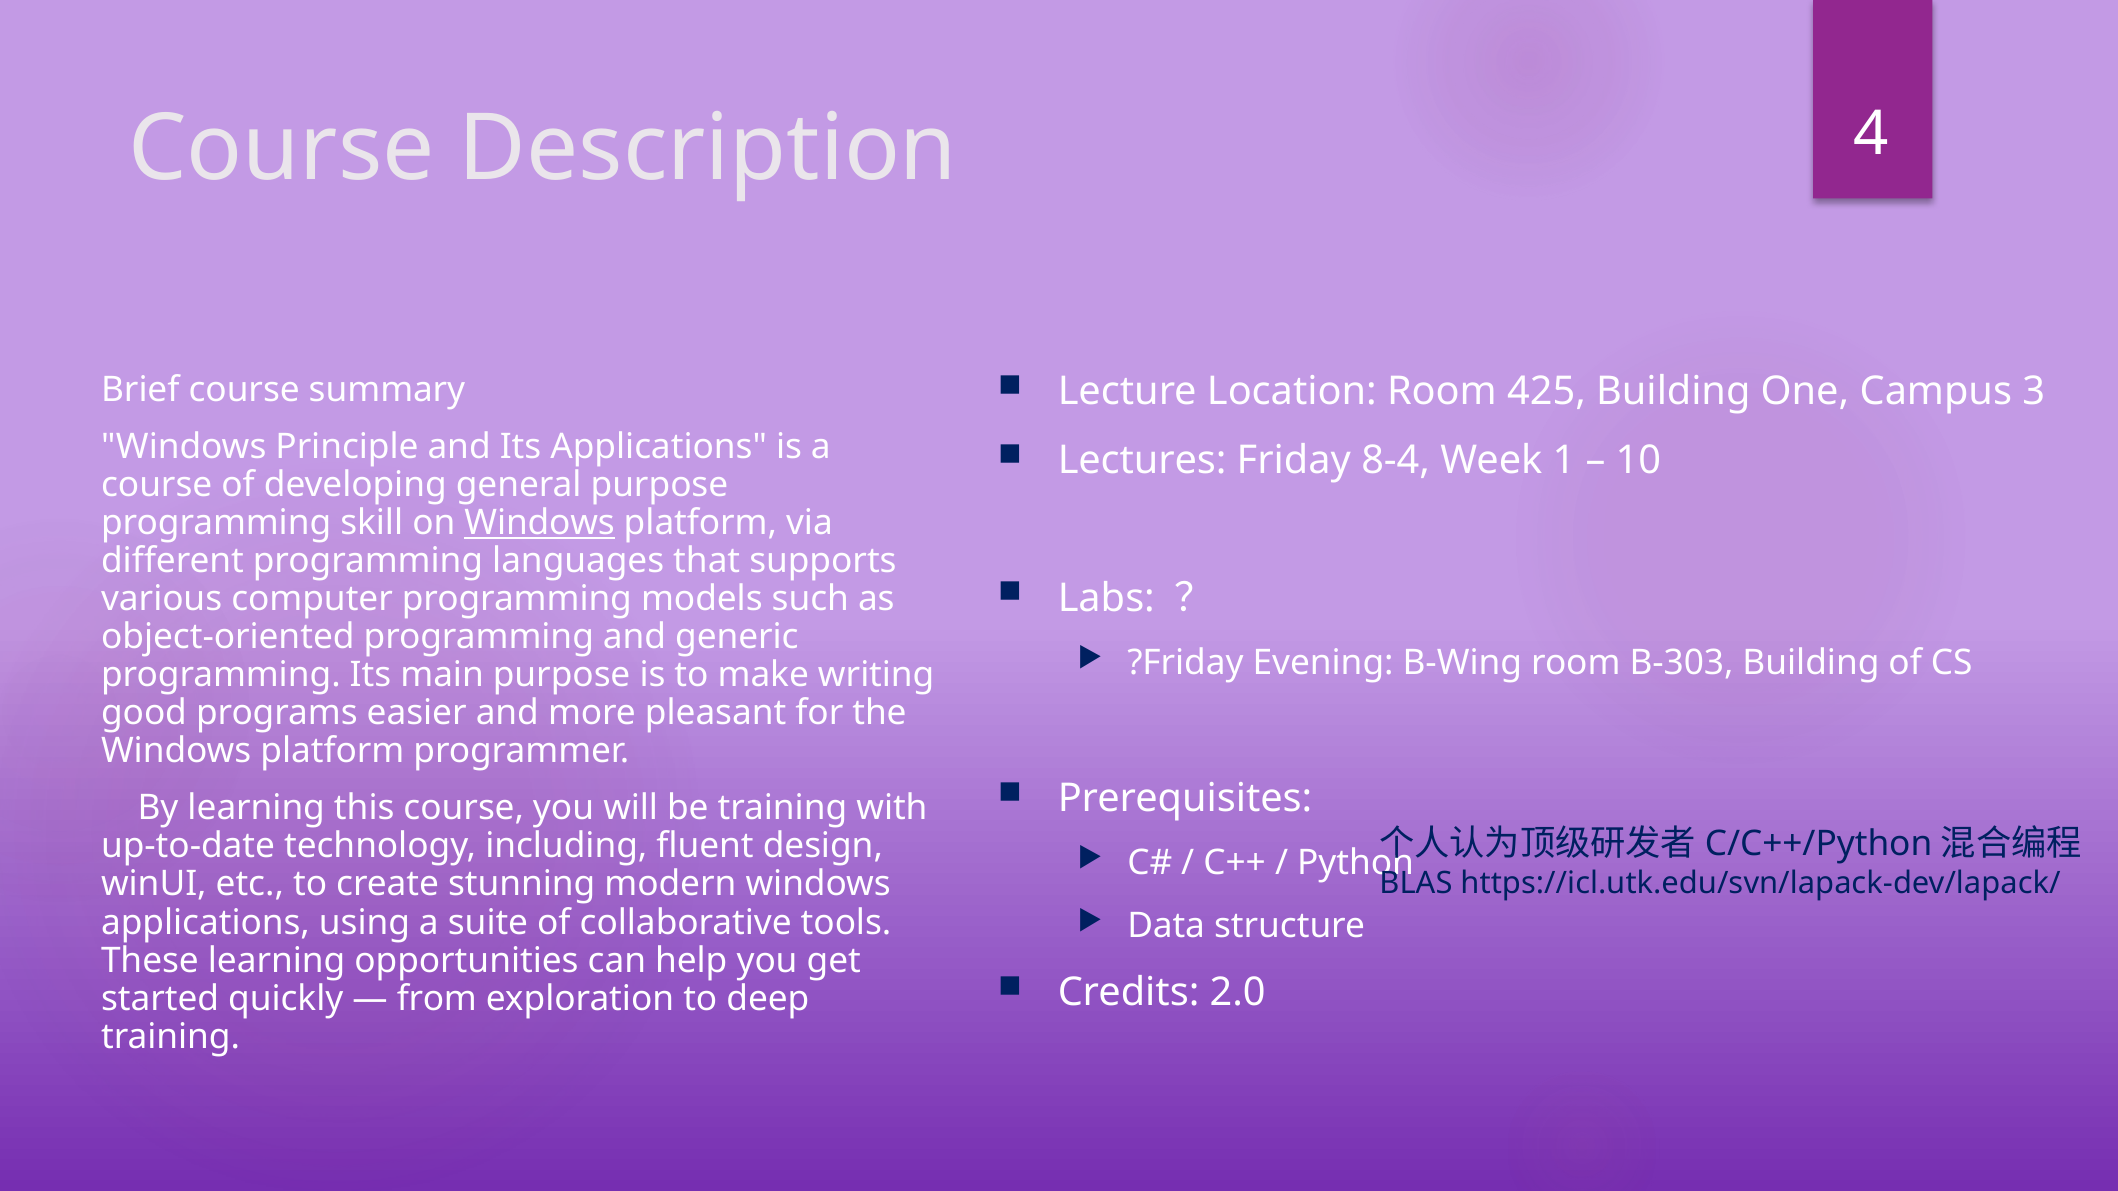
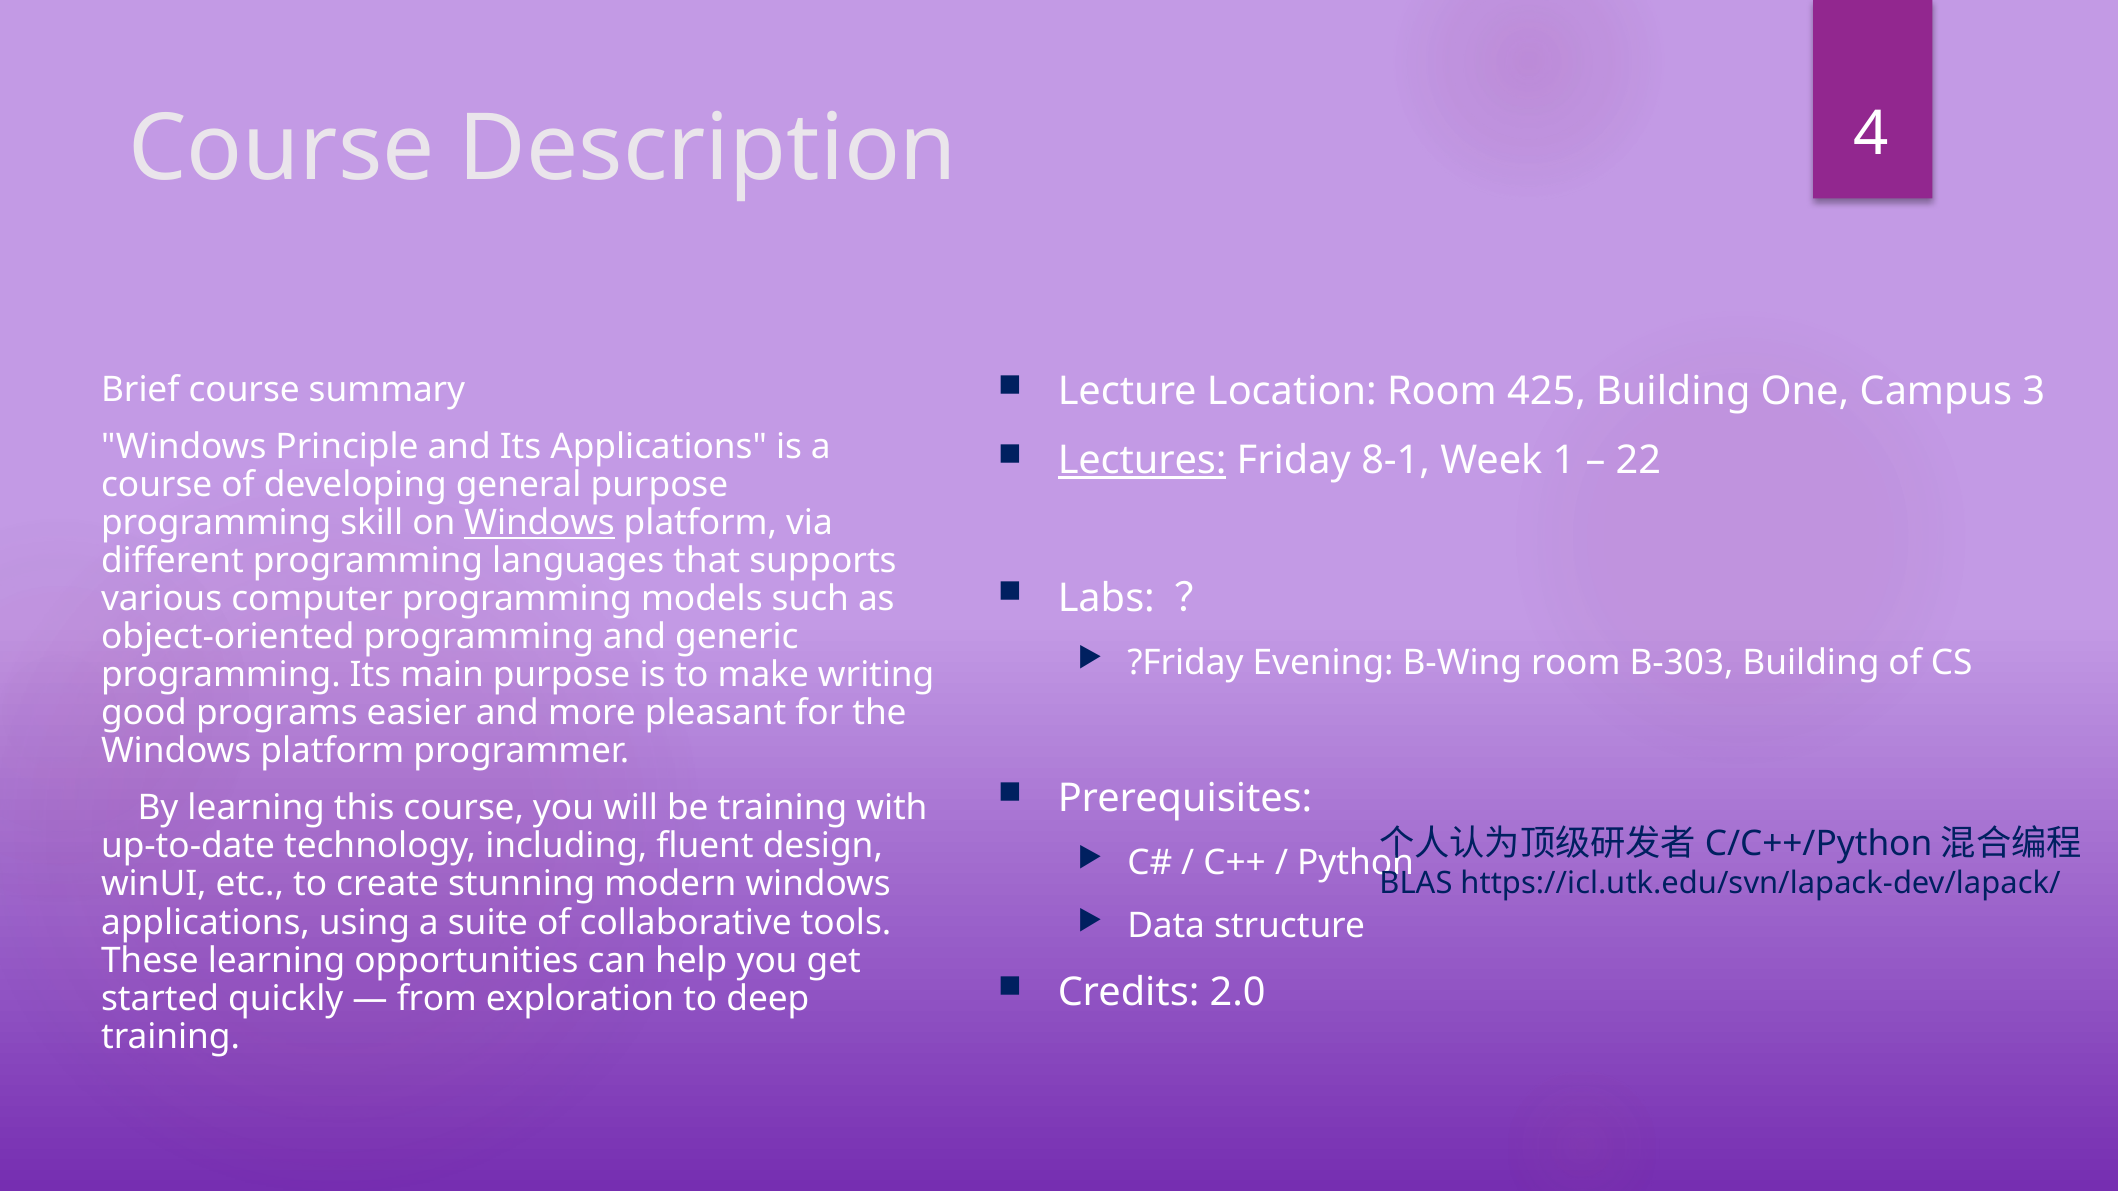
Lectures underline: none -> present
8-4: 8-4 -> 8-1
10: 10 -> 22
